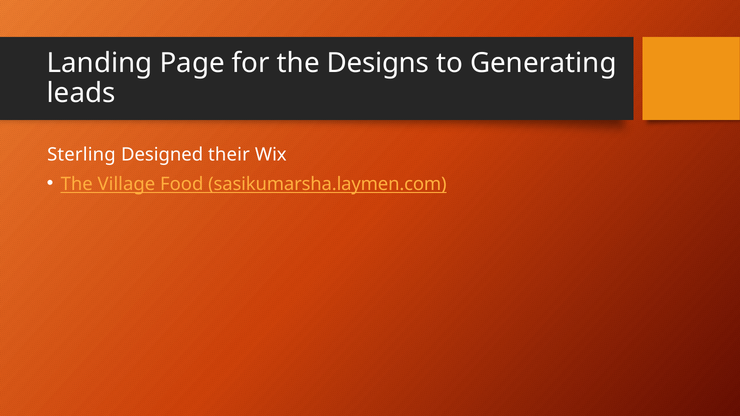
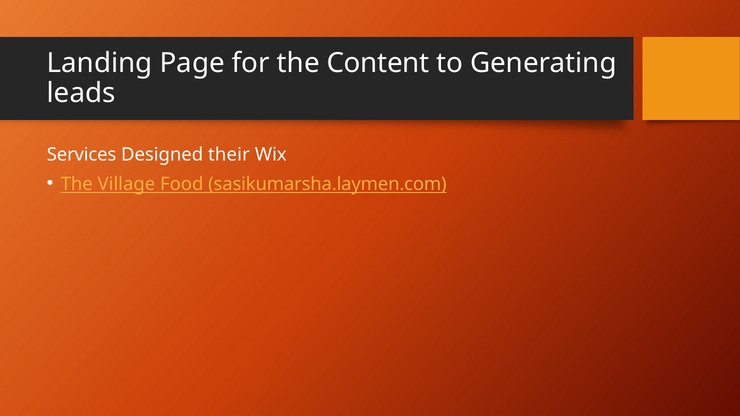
Designs: Designs -> Content
Sterling: Sterling -> Services
